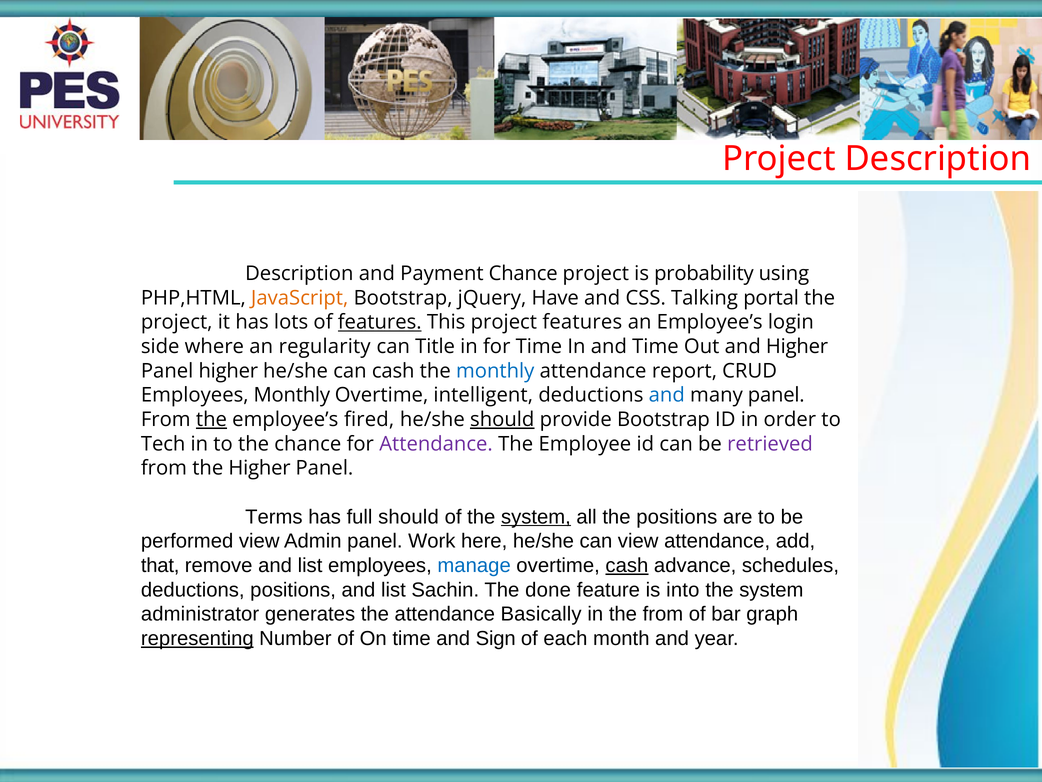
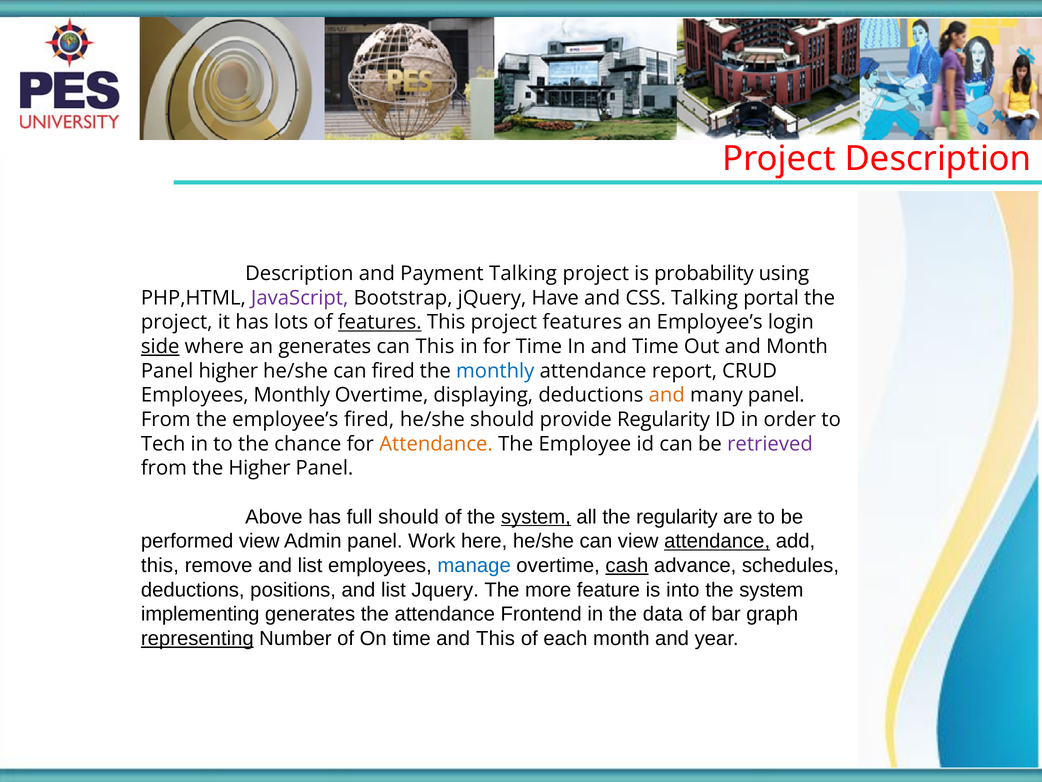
Payment Chance: Chance -> Talking
JavaScript colour: orange -> purple
side underline: none -> present
an regularity: regularity -> generates
can Title: Title -> This
and Higher: Higher -> Month
can cash: cash -> fired
intelligent: intelligent -> displaying
and at (667, 395) colour: blue -> orange
the at (211, 419) underline: present -> none
should at (502, 419) underline: present -> none
provide Bootstrap: Bootstrap -> Regularity
Attendance at (436, 444) colour: purple -> orange
Terms: Terms -> Above
the positions: positions -> regularity
attendance at (717, 541) underline: none -> present
that at (160, 565): that -> this
list Sachin: Sachin -> Jquery
done: done -> more
administrator: administrator -> implementing
Basically: Basically -> Frontend
the from: from -> data
and Sign: Sign -> This
